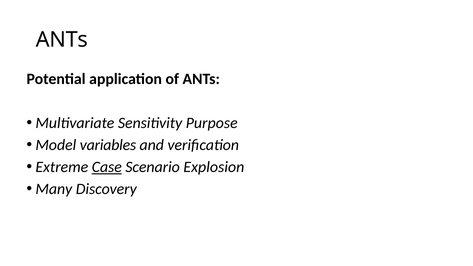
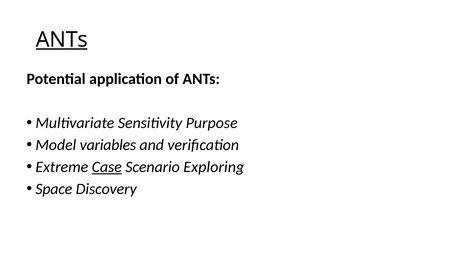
ANTs at (62, 40) underline: none -> present
Explosion: Explosion -> Exploring
Many: Many -> Space
